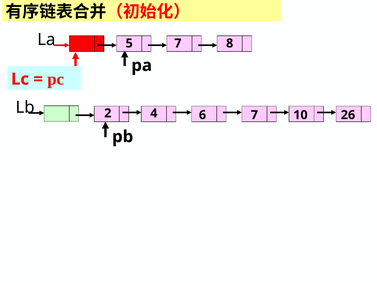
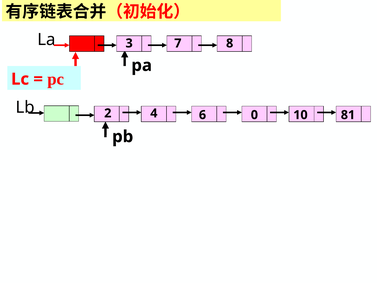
5: 5 -> 3
6 7: 7 -> 0
26: 26 -> 81
